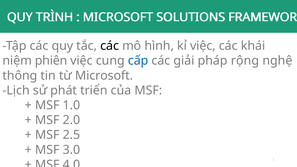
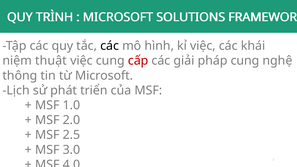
phiên: phiên -> thuật
cấp colour: blue -> red
pháp rộng: rộng -> cung
